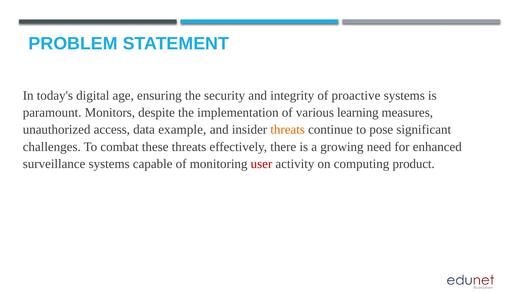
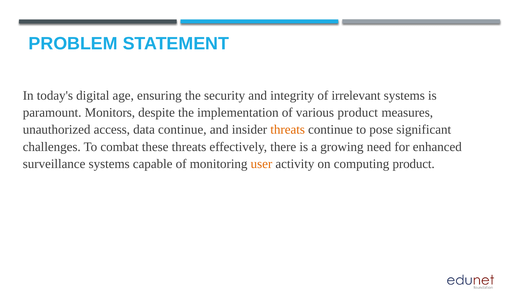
proactive: proactive -> irrelevant
various learning: learning -> product
data example: example -> continue
user colour: red -> orange
